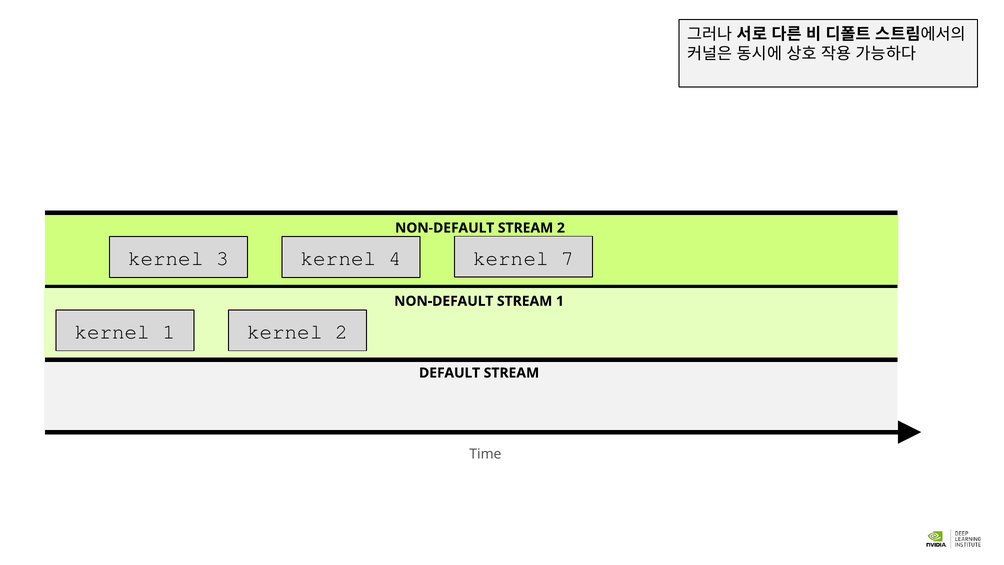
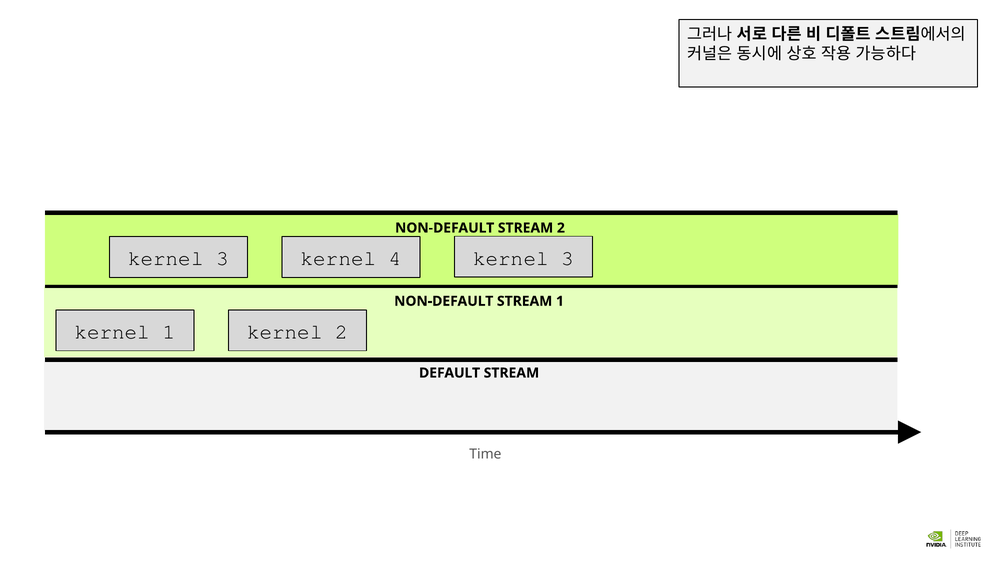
4 kernel 7: 7 -> 3
